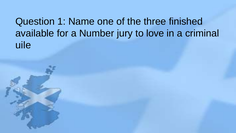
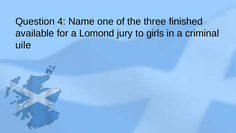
1: 1 -> 4
Number: Number -> Lomond
love: love -> girls
